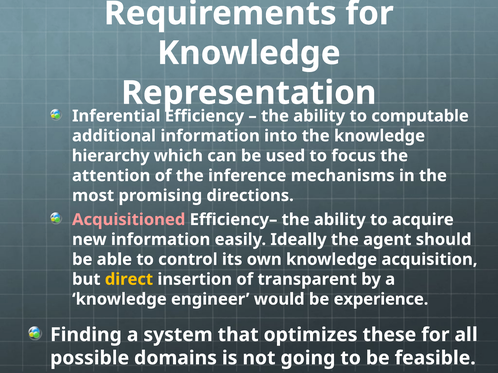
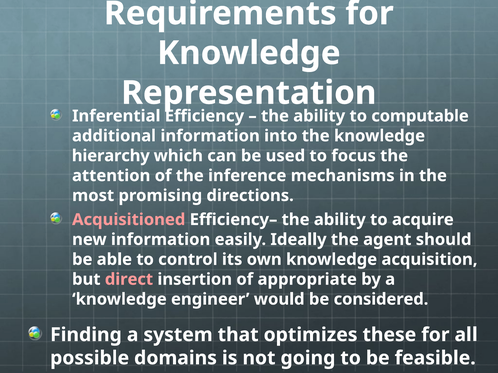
direct colour: yellow -> pink
transparent: transparent -> appropriate
experience: experience -> considered
